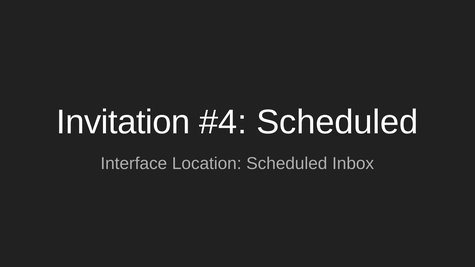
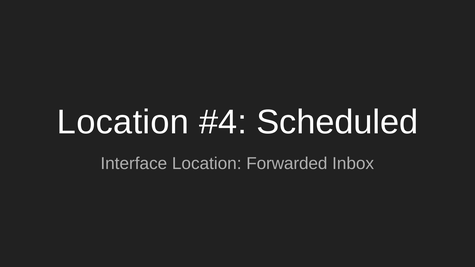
Invitation at (123, 122): Invitation -> Location
Location Scheduled: Scheduled -> Forwarded
